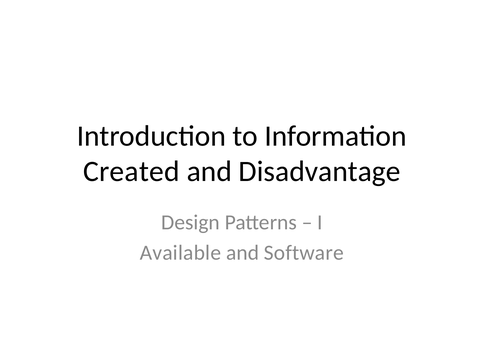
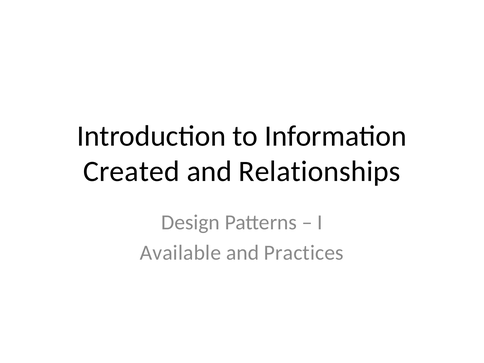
Disadvantage: Disadvantage -> Relationships
Software: Software -> Practices
